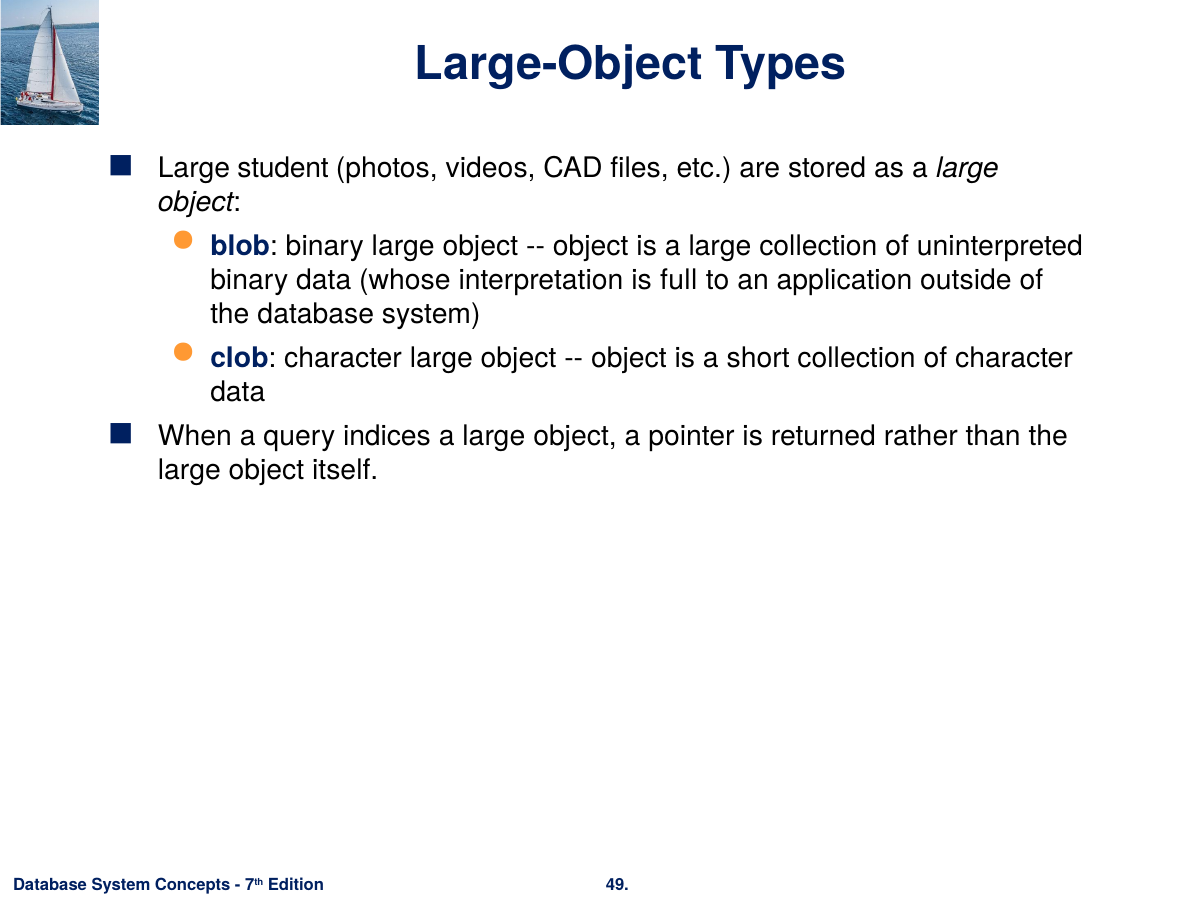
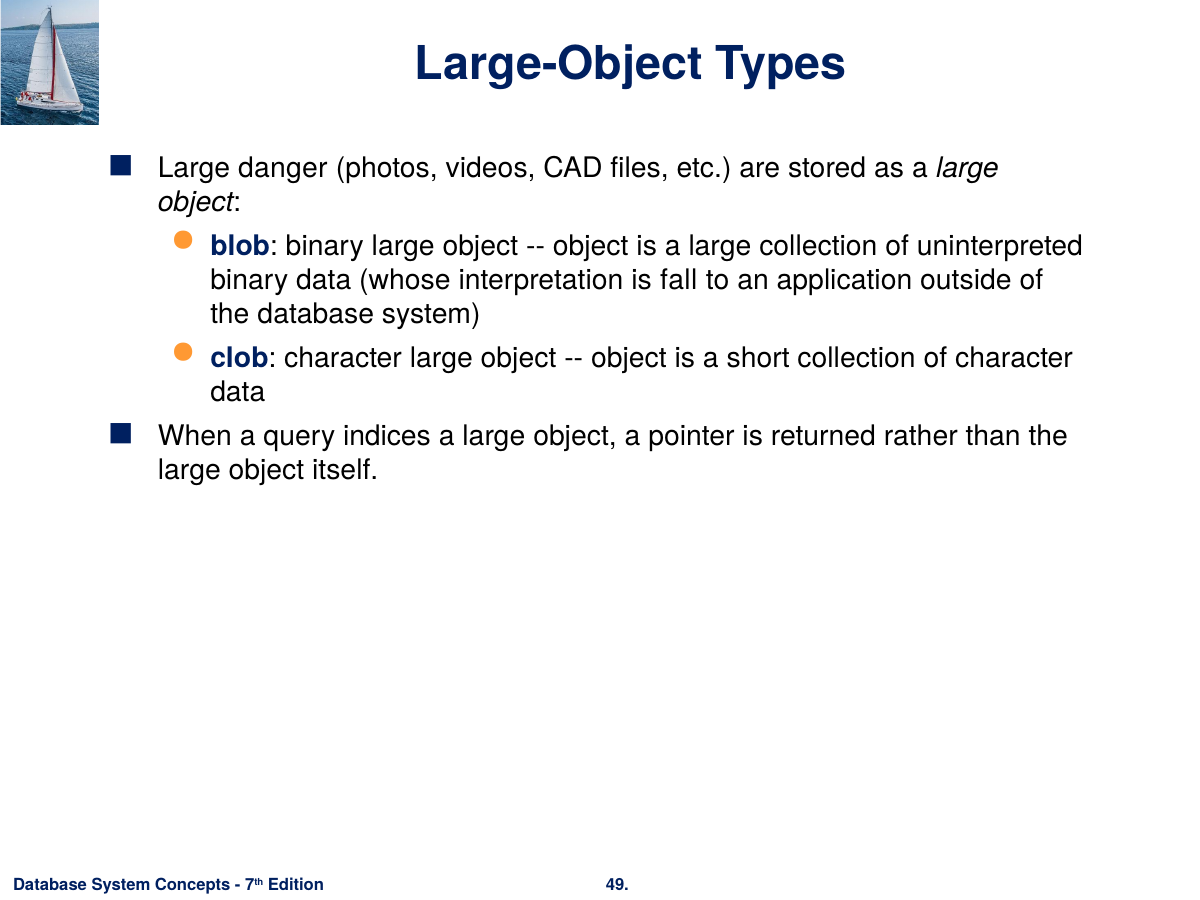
student: student -> danger
full: full -> fall
